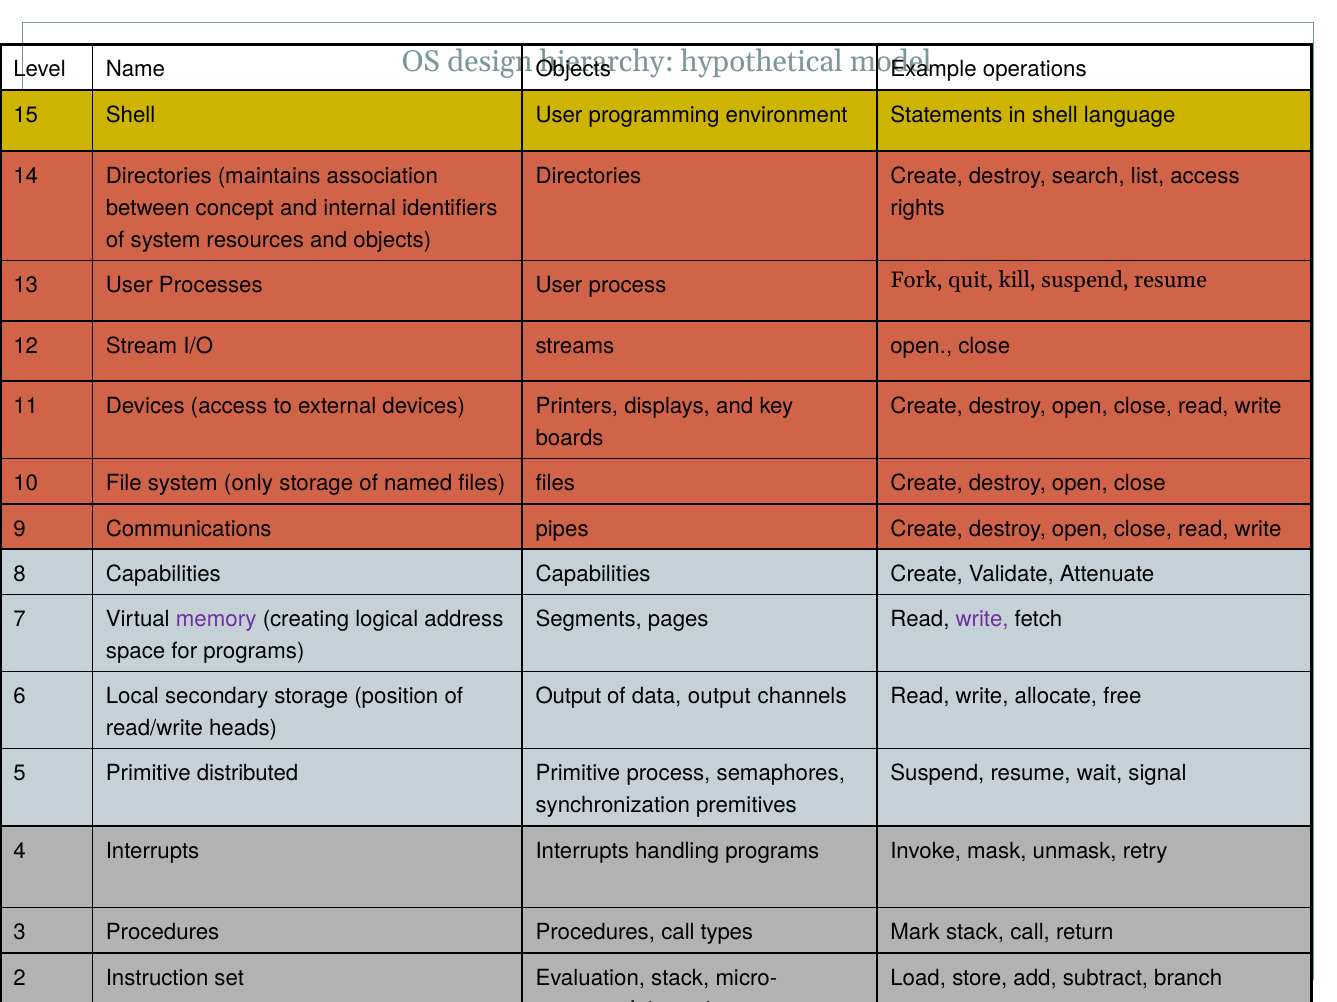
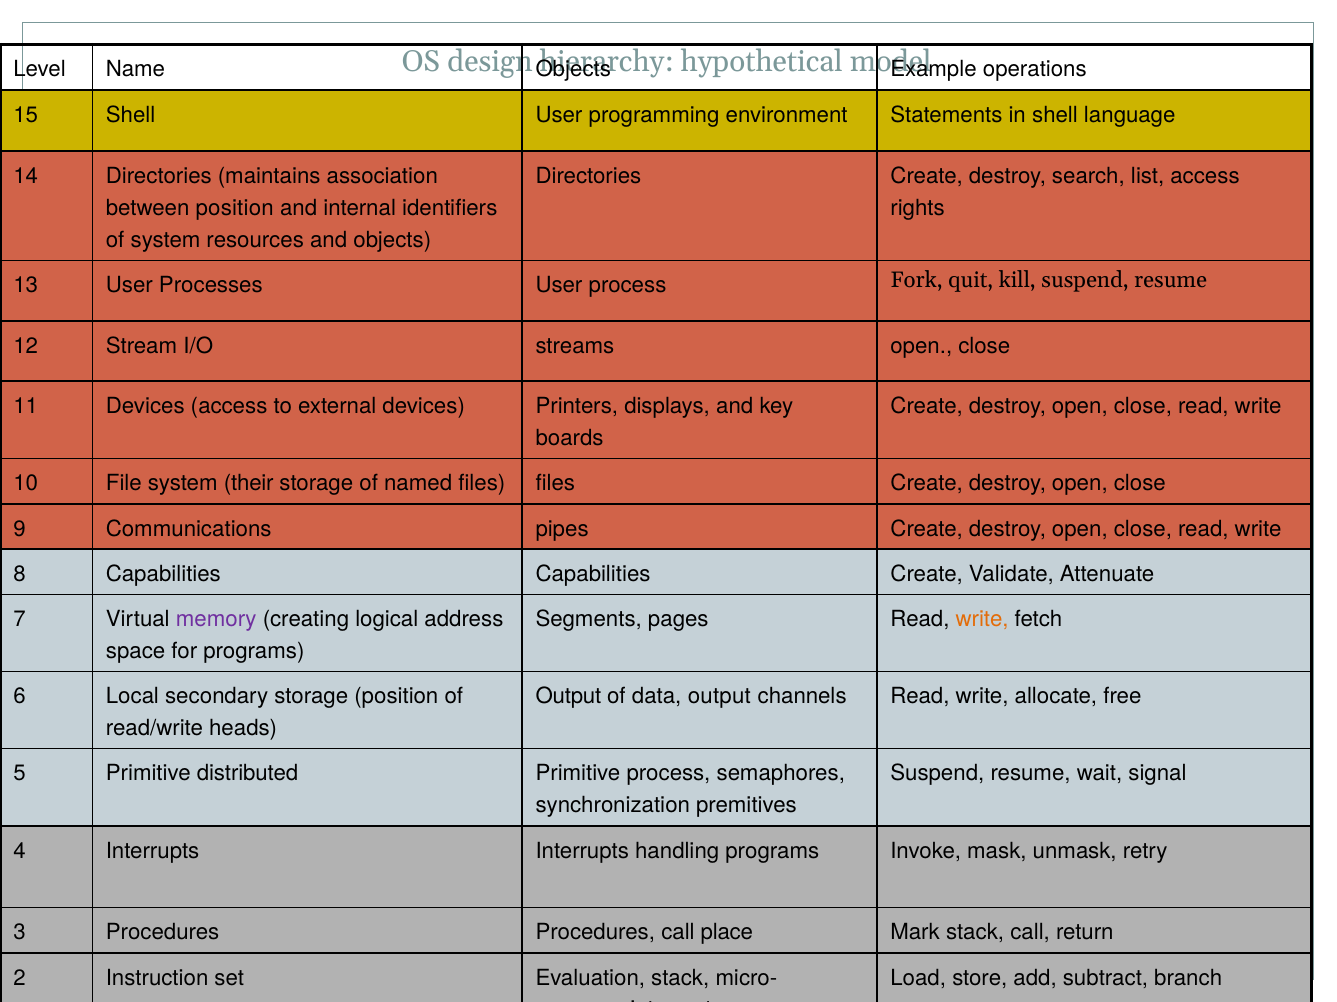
between concept: concept -> position
only: only -> their
write at (982, 620) colour: purple -> orange
types: types -> place
